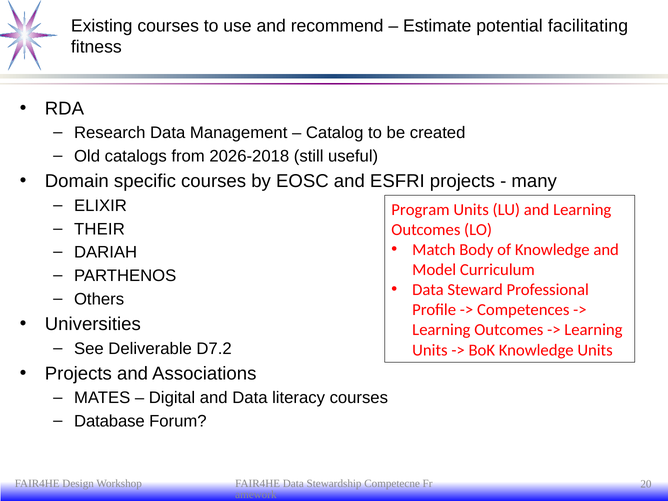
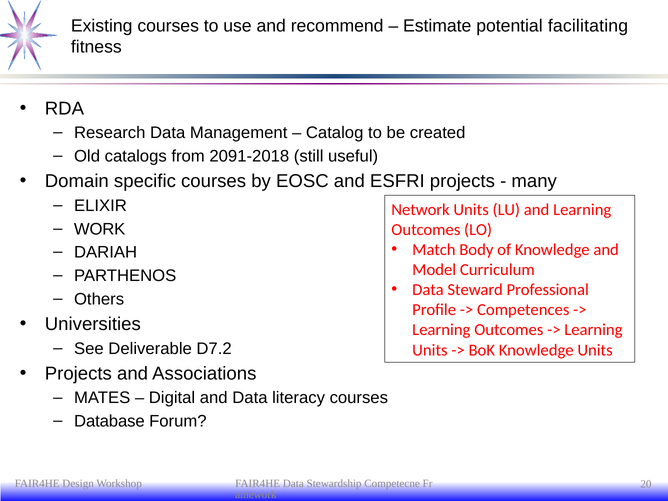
2026-2018: 2026-2018 -> 2091-2018
Program: Program -> Network
THEIR: THEIR -> WORK
